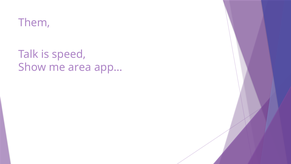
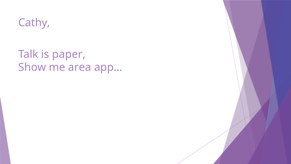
Them: Them -> Cathy
speed: speed -> paper
